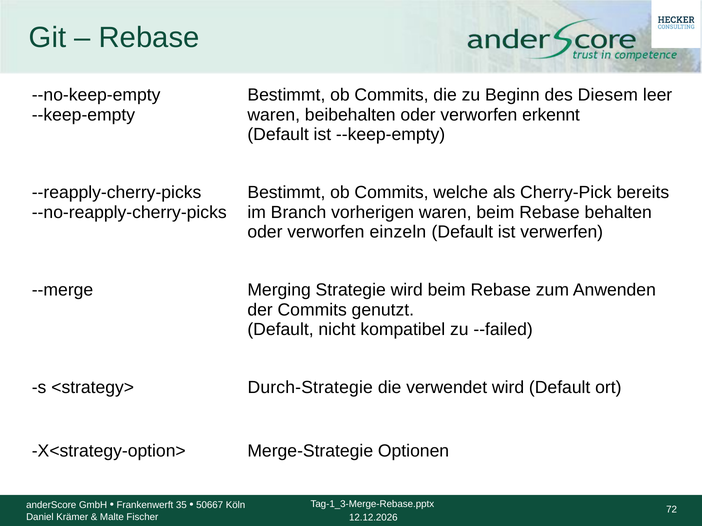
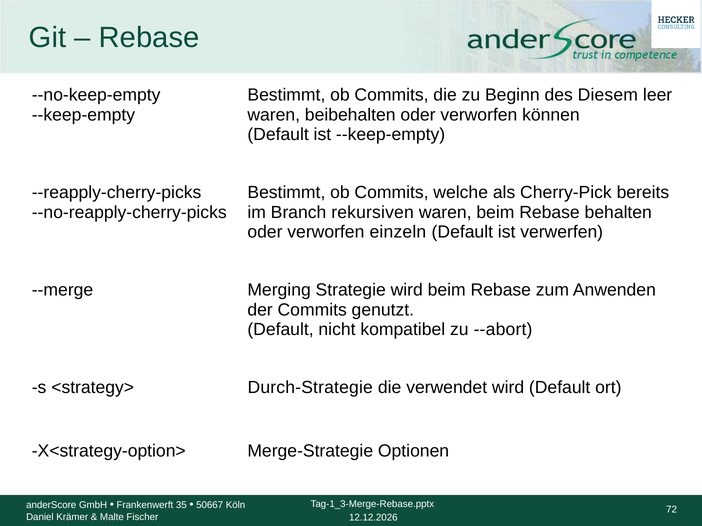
erkennt: erkennt -> können
vorherigen: vorherigen -> rekursiven
--failed: --failed -> --abort
